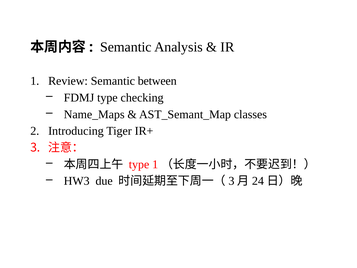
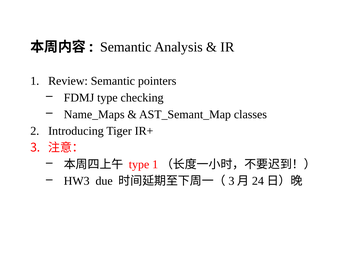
between: between -> pointers
